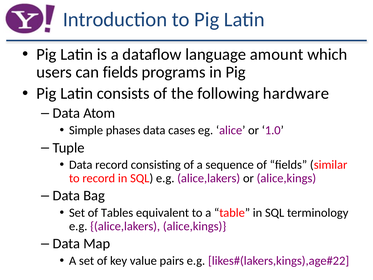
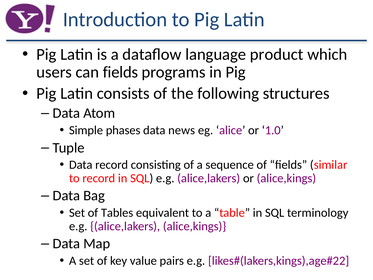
amount: amount -> product
hardware: hardware -> structures
cases: cases -> news
